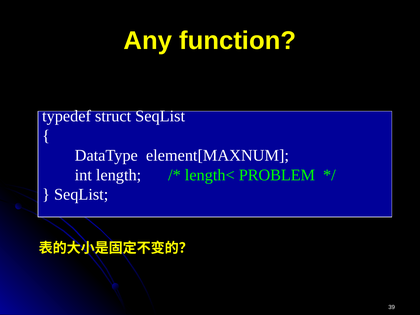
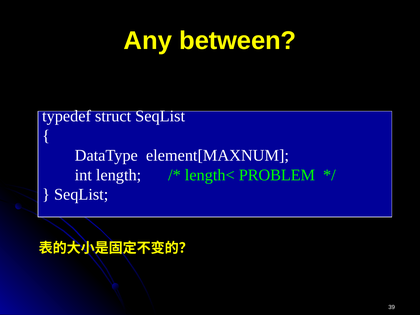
function: function -> between
